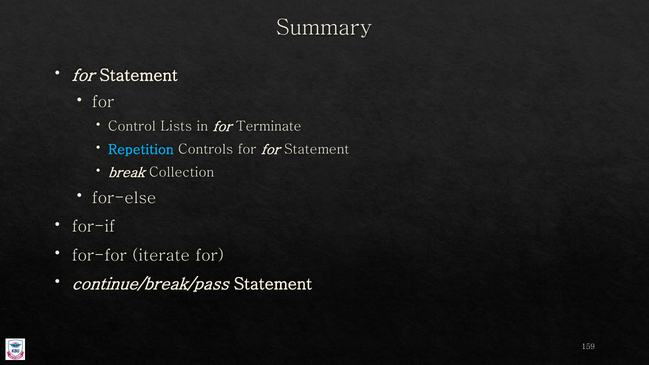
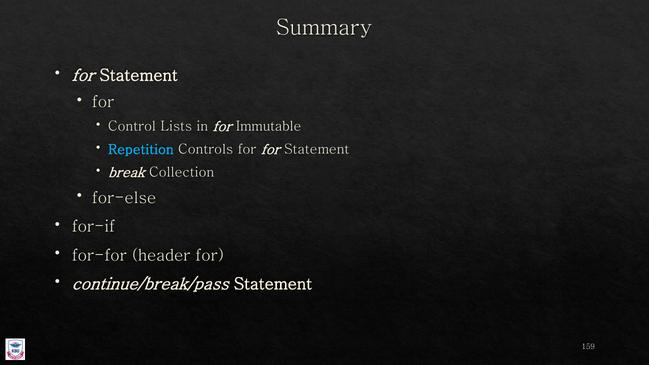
Terminate: Terminate -> Immutable
iterate: iterate -> header
